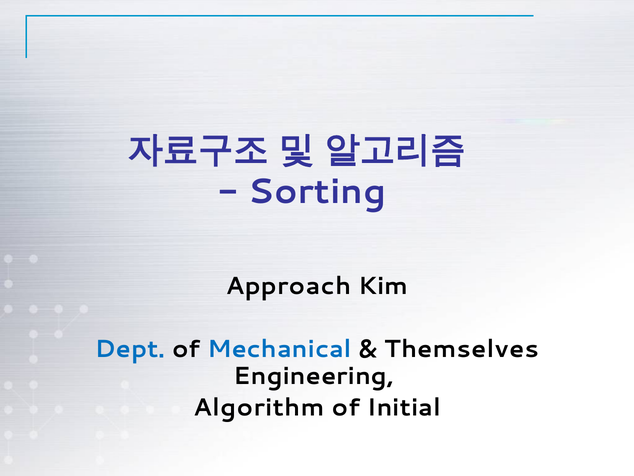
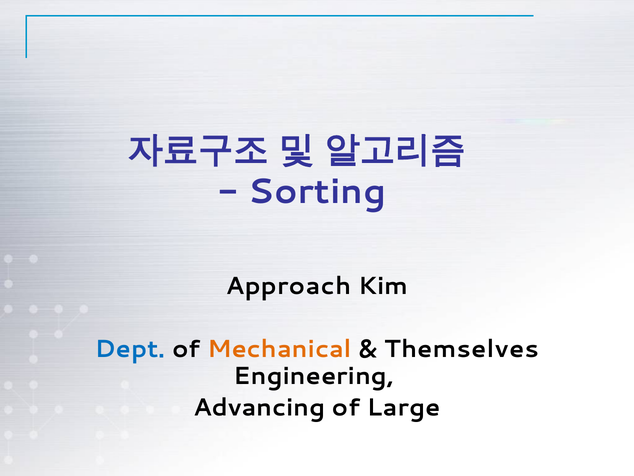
Mechanical colour: blue -> orange
Algorithm: Algorithm -> Advancing
Initial: Initial -> Large
